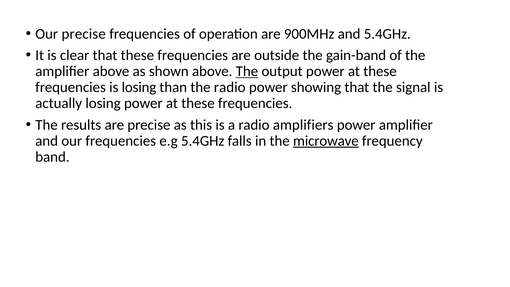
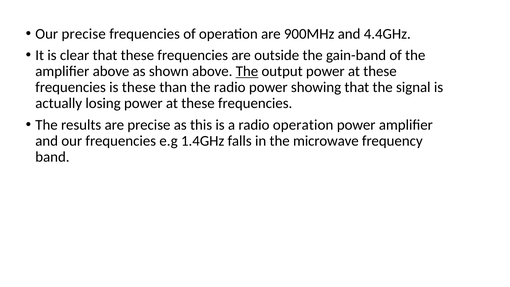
and 5.4GHz: 5.4GHz -> 4.4GHz
is losing: losing -> these
radio amplifiers: amplifiers -> operation
e.g 5.4GHz: 5.4GHz -> 1.4GHz
microwave underline: present -> none
